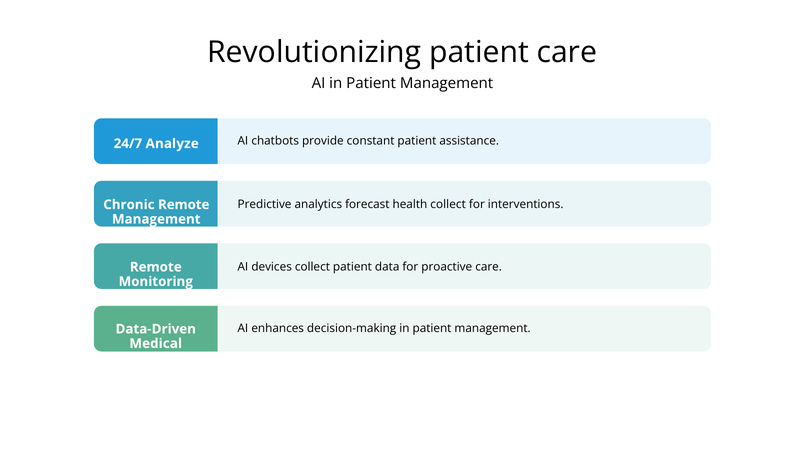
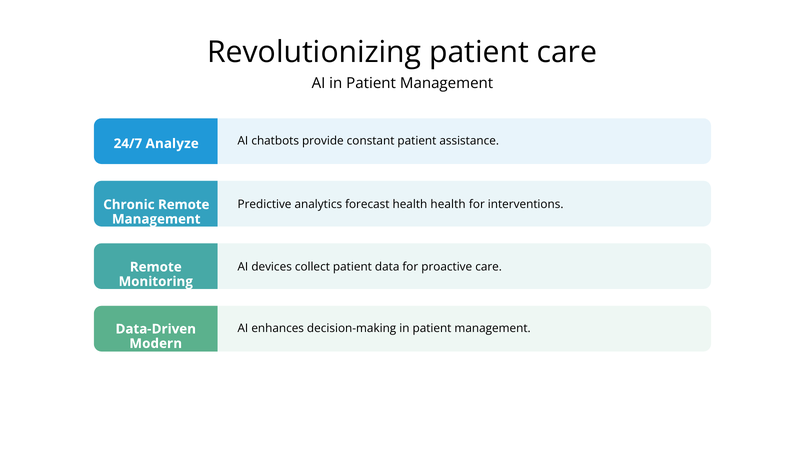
health collect: collect -> health
Medical: Medical -> Modern
